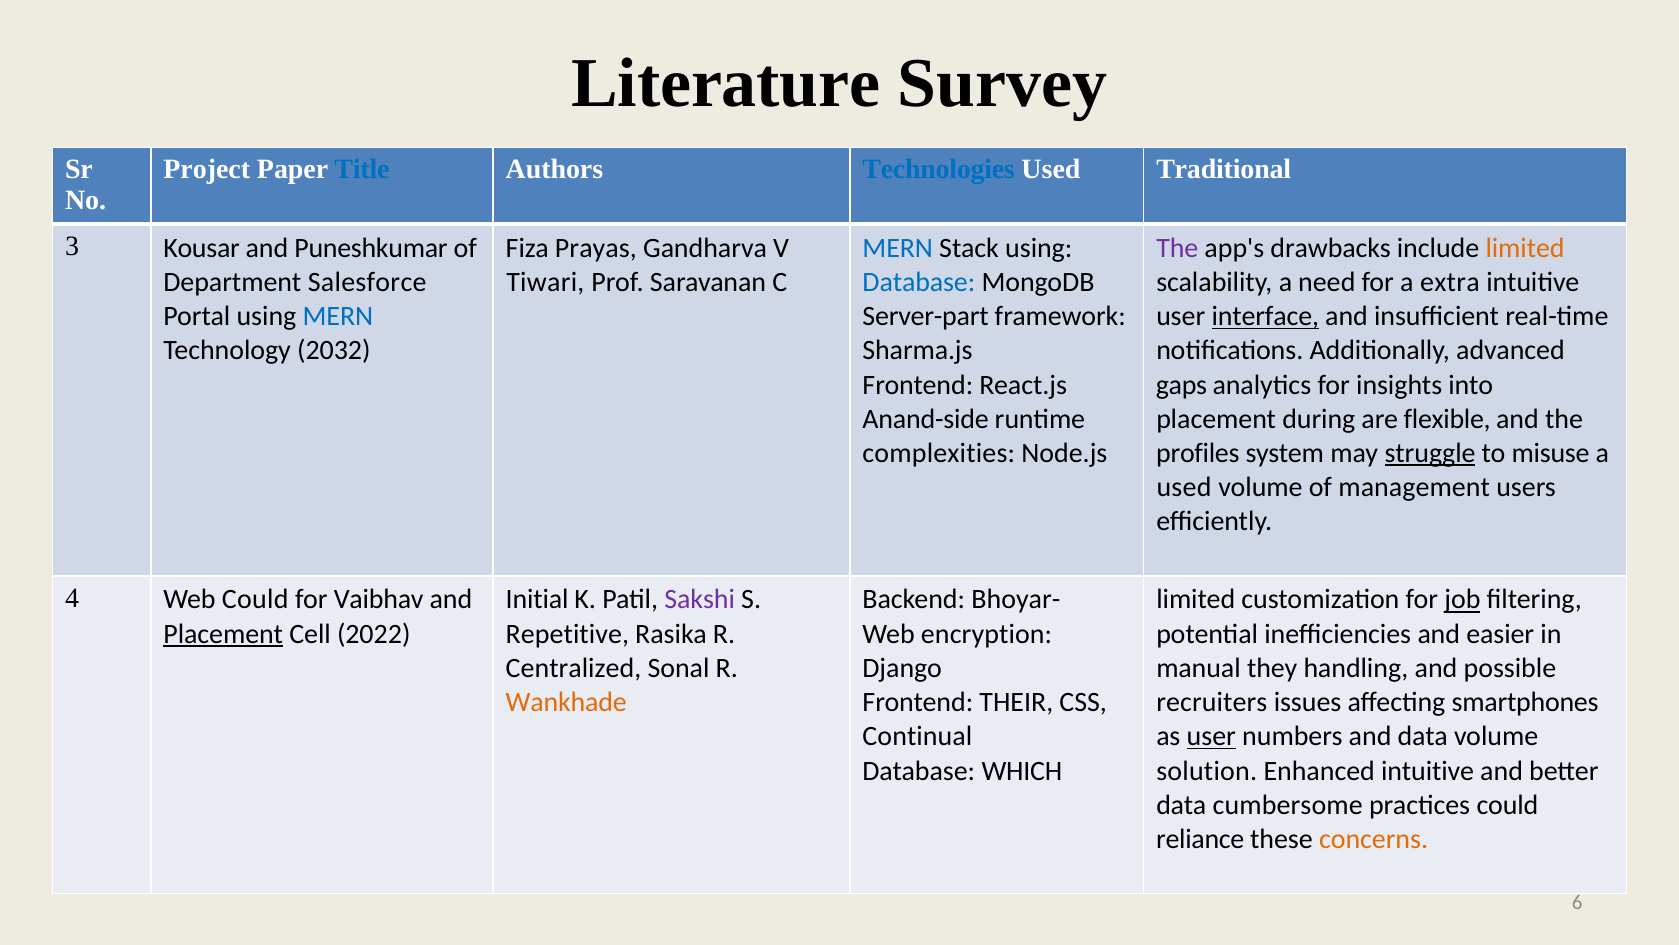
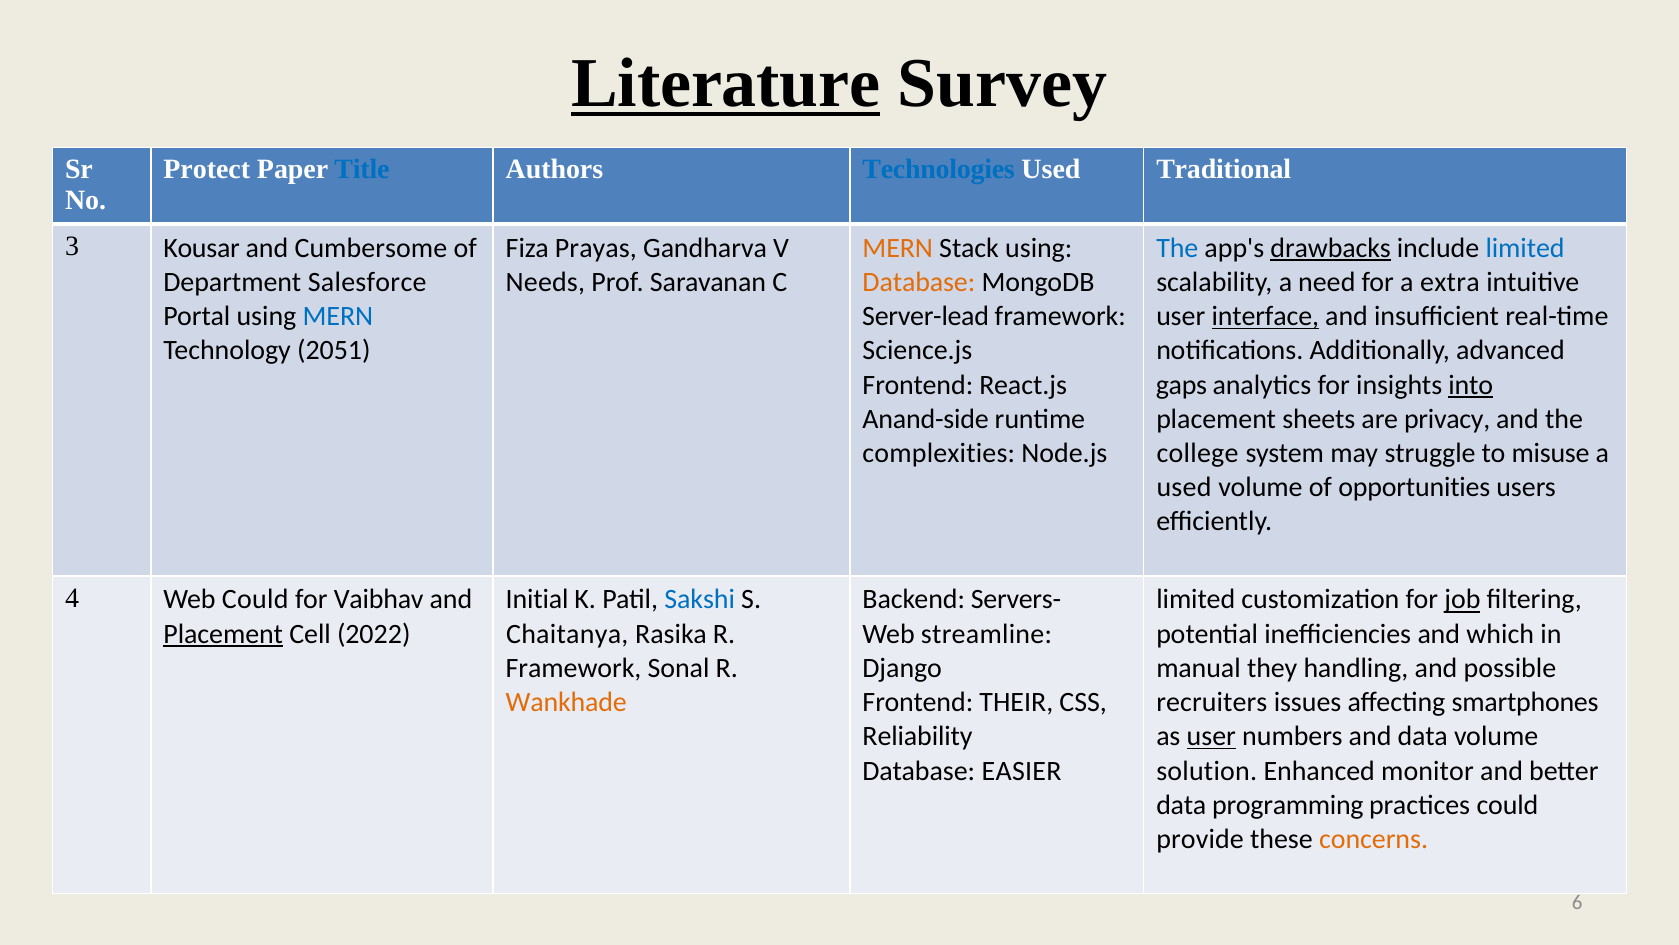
Literature underline: none -> present
Project: Project -> Protect
Puneshkumar: Puneshkumar -> Cumbersome
MERN at (898, 248) colour: blue -> orange
The at (1177, 248) colour: purple -> blue
drawbacks underline: none -> present
limited at (1525, 248) colour: orange -> blue
Tiwari: Tiwari -> Needs
Database at (919, 282) colour: blue -> orange
Server-part: Server-part -> Server-lead
2032: 2032 -> 2051
Sharma.js: Sharma.js -> Science.js
into underline: none -> present
during: during -> sheets
flexible: flexible -> privacy
profiles: profiles -> college
struggle underline: present -> none
management: management -> opportunities
Sakshi colour: purple -> blue
Bhoyar-: Bhoyar- -> Servers-
Repetitive: Repetitive -> Chaitanya
encryption: encryption -> streamline
easier: easier -> which
Centralized at (573, 668): Centralized -> Framework
Continual: Continual -> Reliability
WHICH: WHICH -> EASIER
Enhanced intuitive: intuitive -> monitor
cumbersome: cumbersome -> programming
reliance: reliance -> provide
